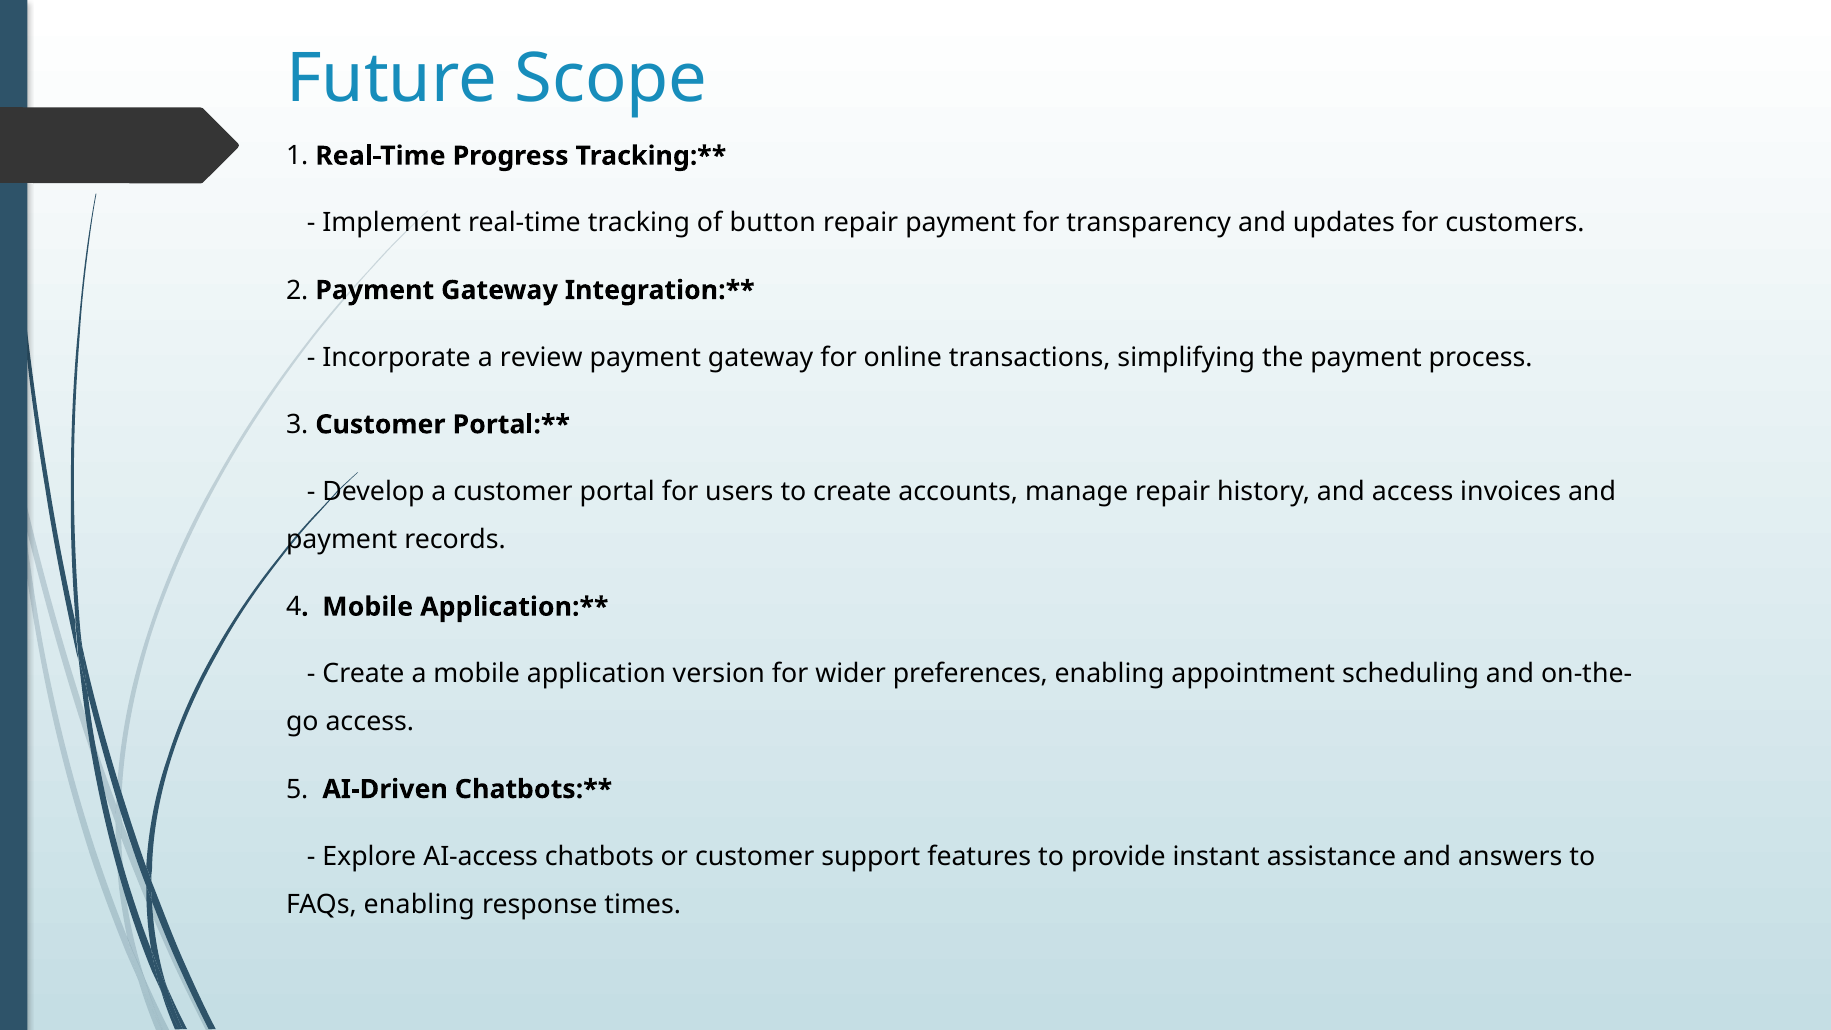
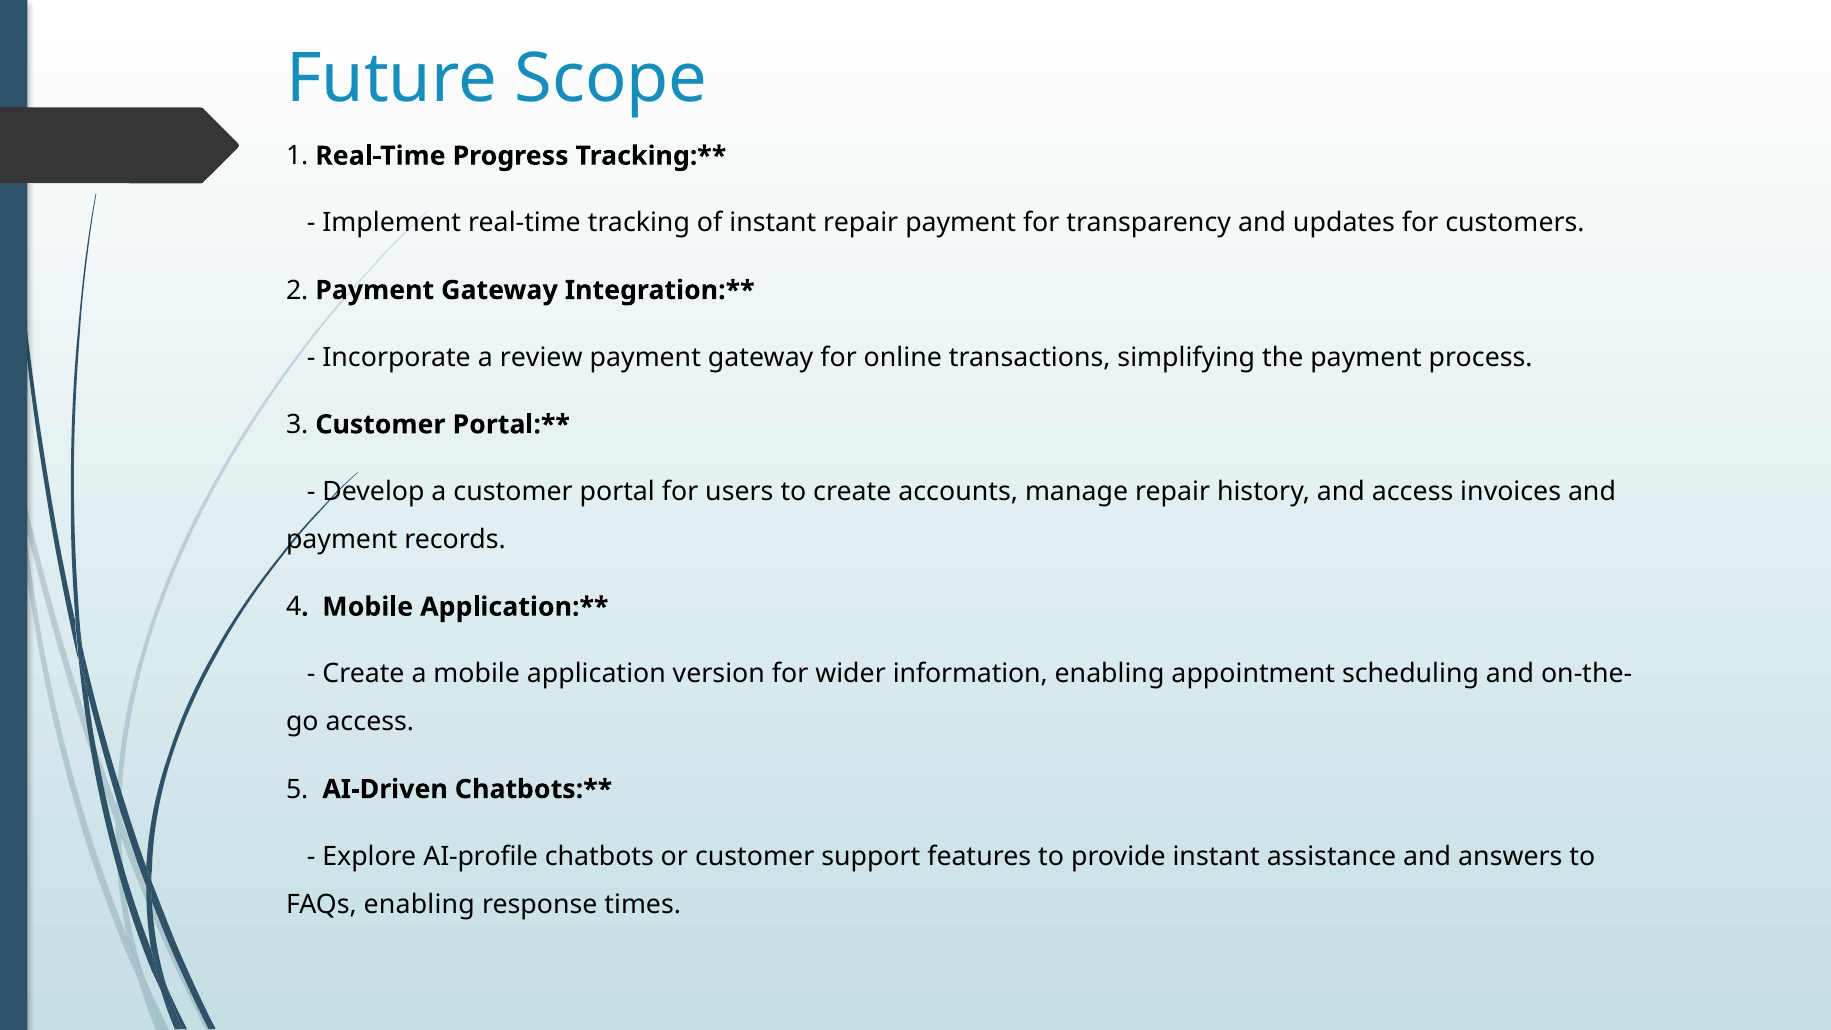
of button: button -> instant
preferences: preferences -> information
AI-access: AI-access -> AI-profile
